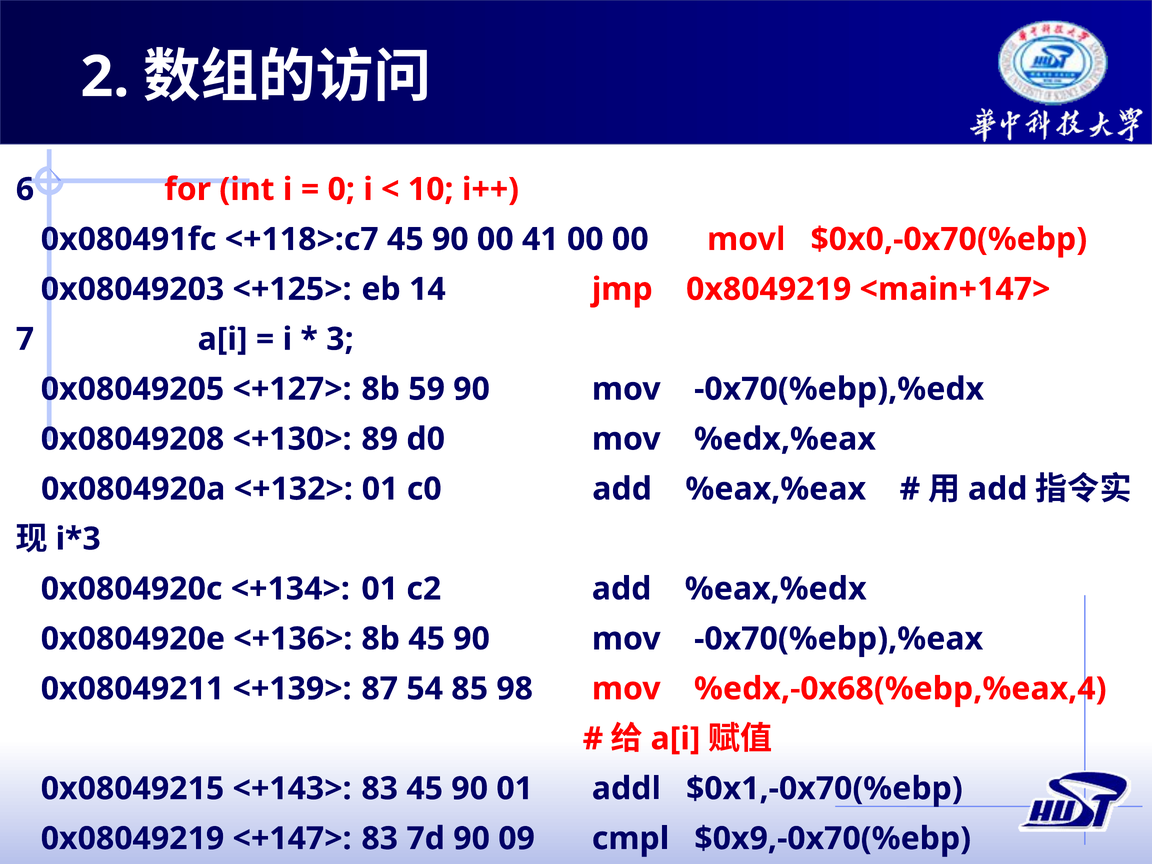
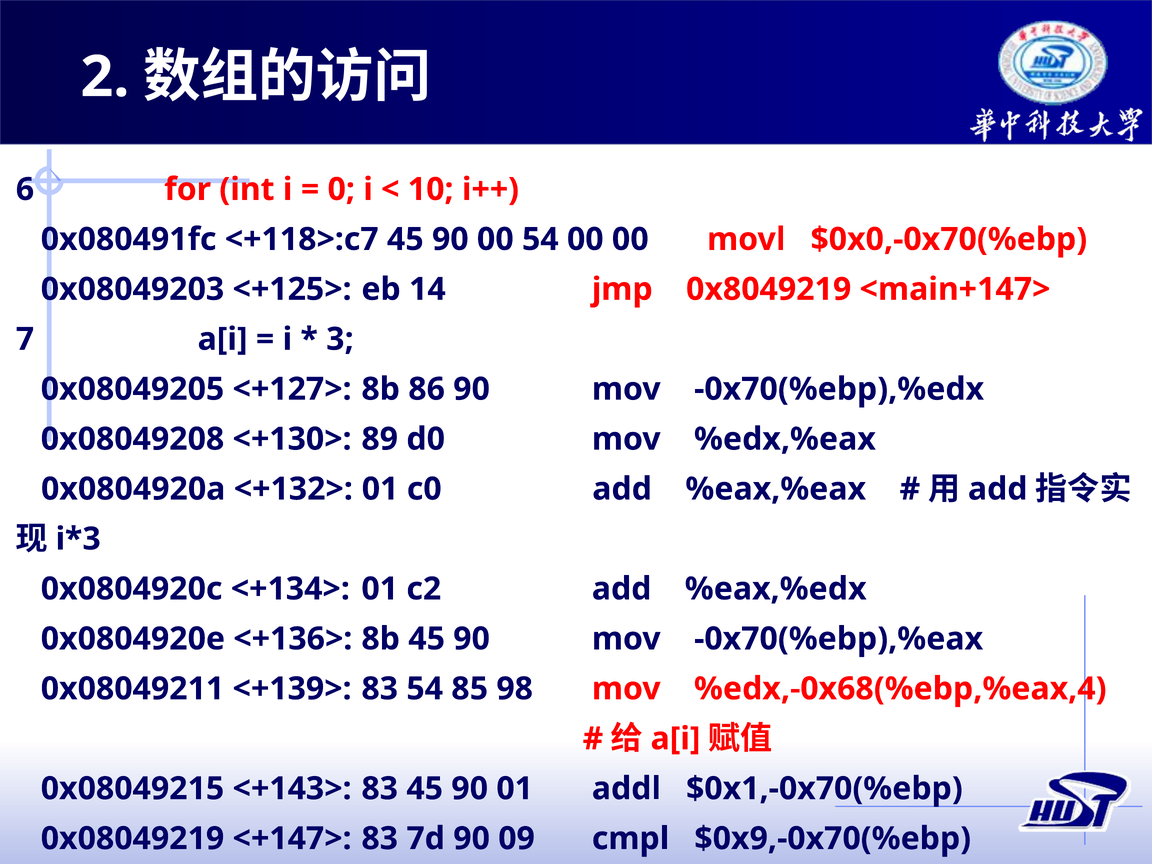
00 41: 41 -> 54
59: 59 -> 86
<+139> 87: 87 -> 83
